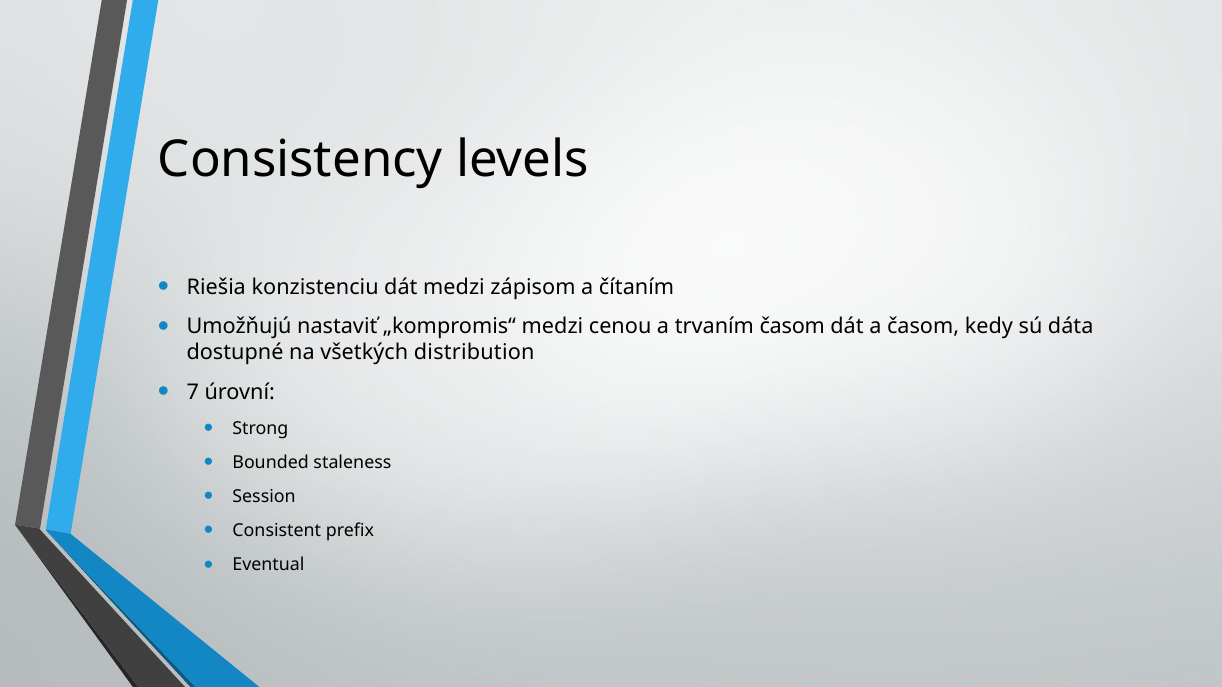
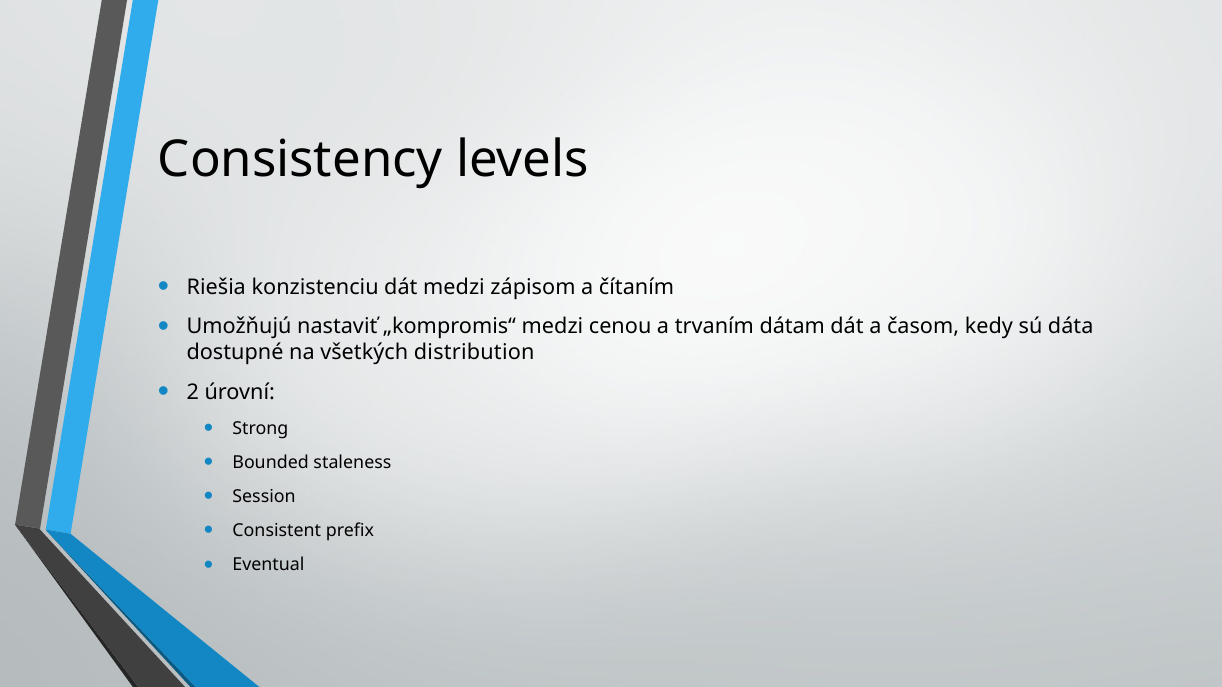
trvaním časom: časom -> dátam
7: 7 -> 2
